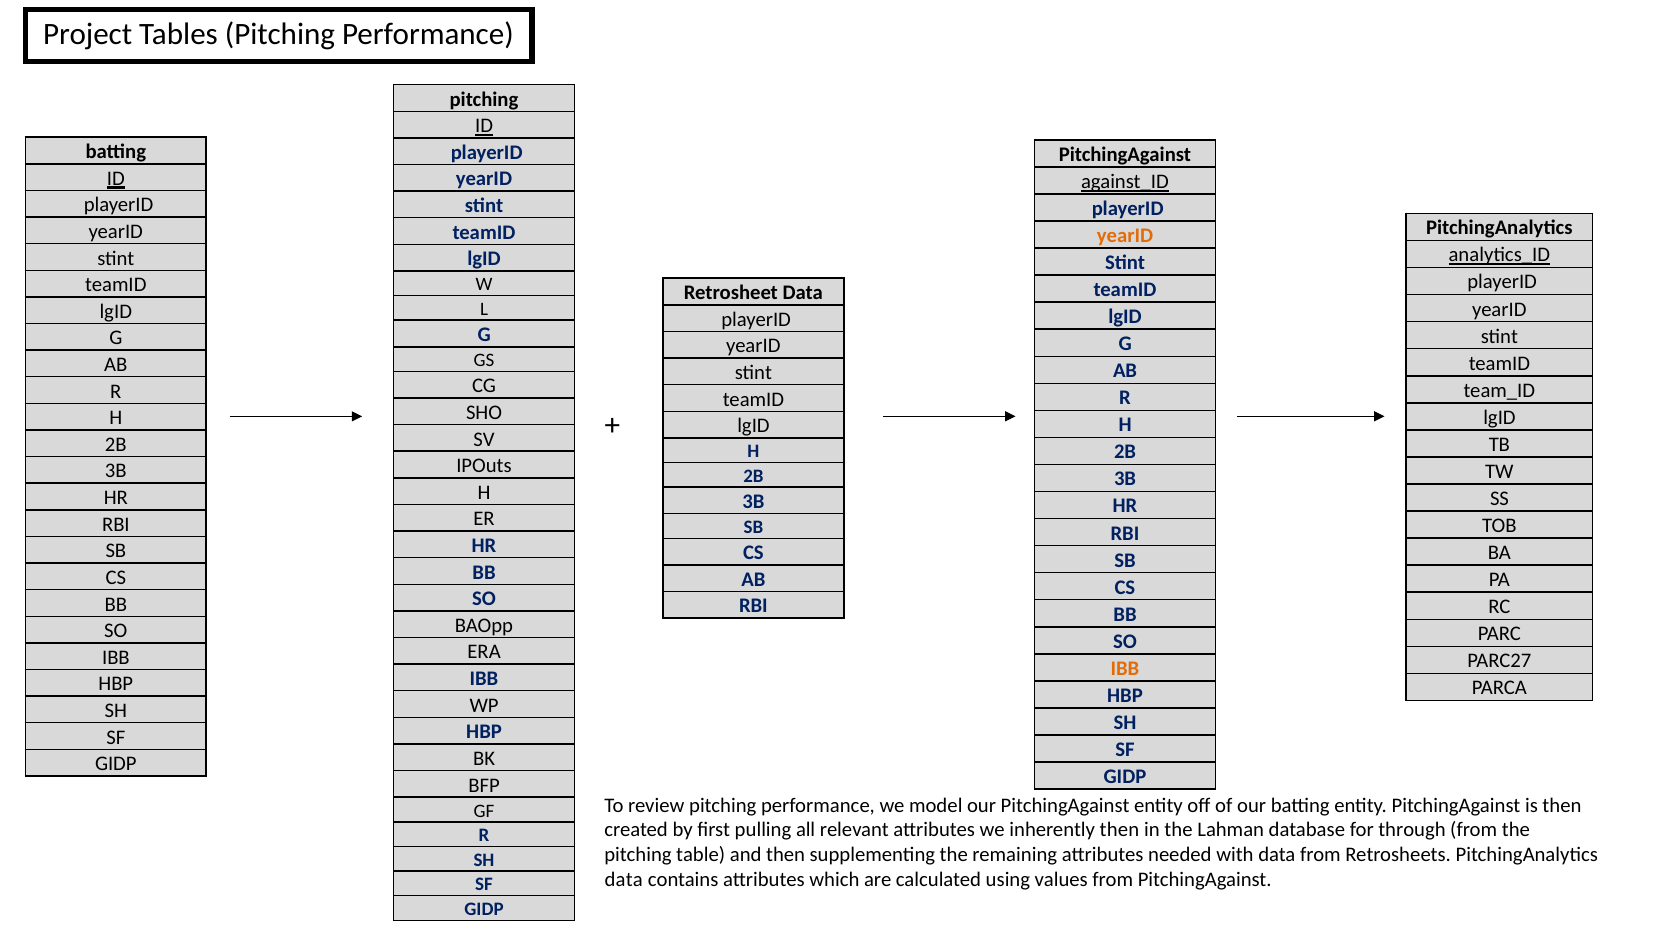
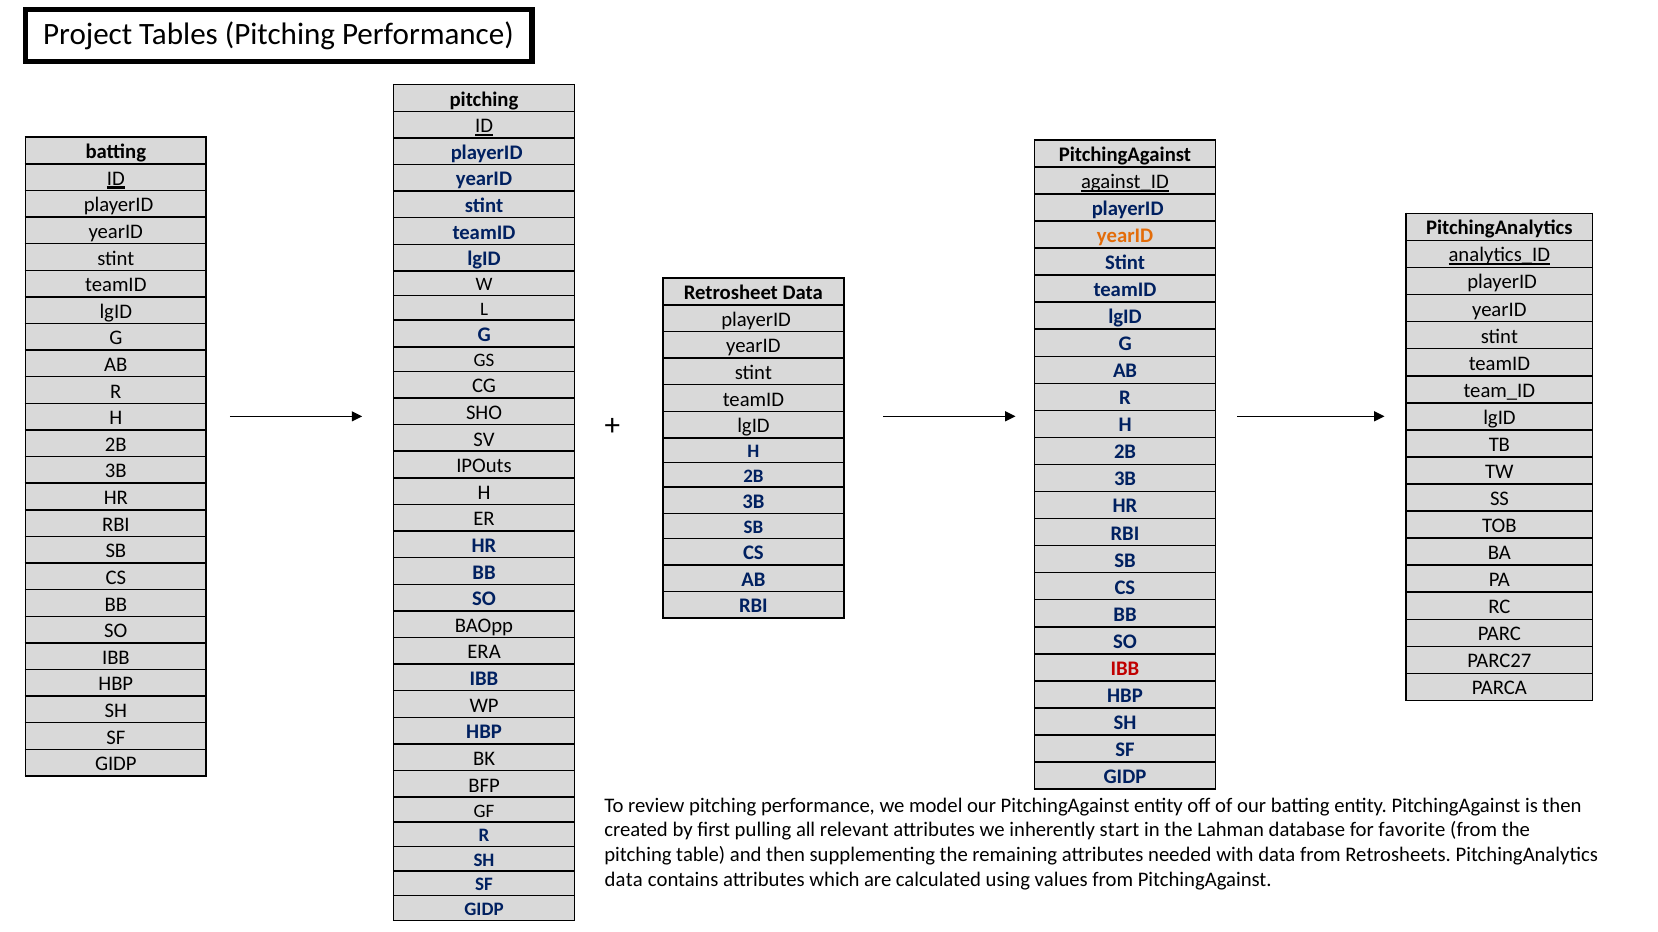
IBB at (1125, 669) colour: orange -> red
inherently then: then -> start
through: through -> favorite
